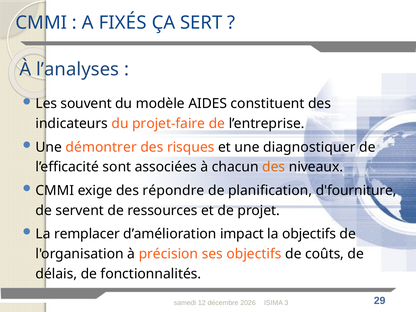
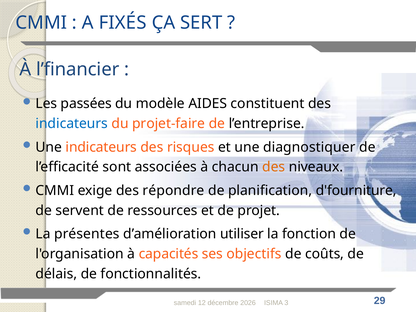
l’analyses: l’analyses -> l’financier
souvent: souvent -> passées
indicateurs at (72, 124) colour: black -> blue
Une démontrer: démontrer -> indicateurs
remplacer: remplacer -> présentes
impact: impact -> utiliser
la objectifs: objectifs -> fonction
précision: précision -> capacités
